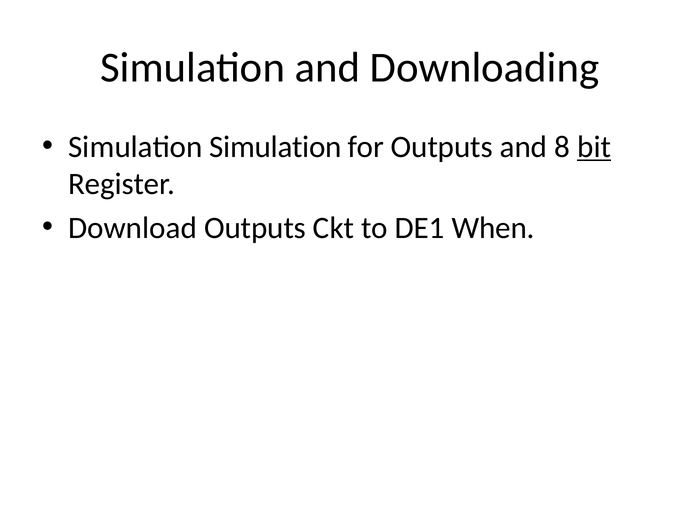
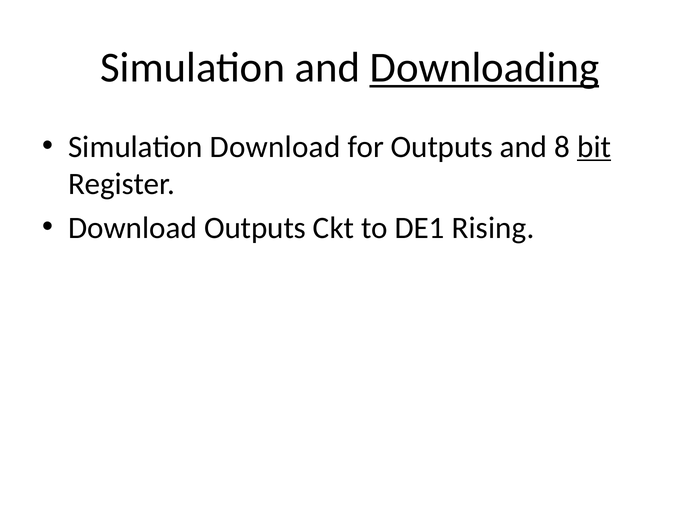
Downloading underline: none -> present
Simulation Simulation: Simulation -> Download
When: When -> Rising
